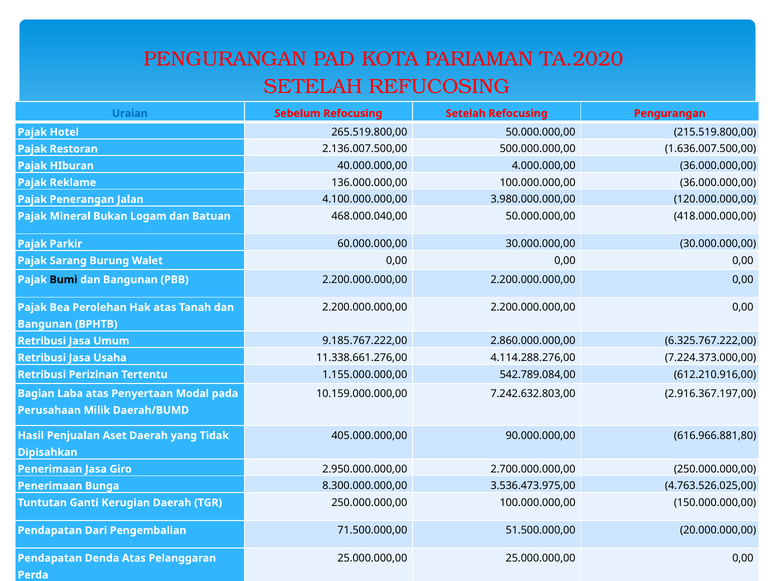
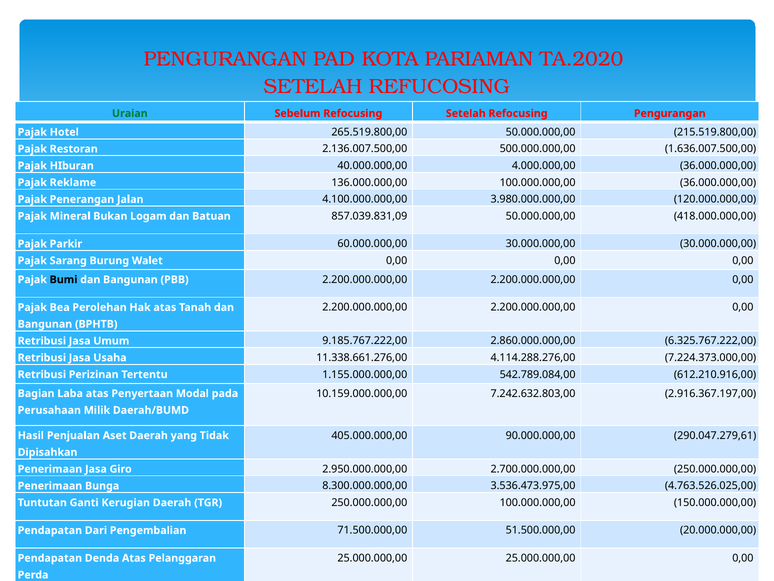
Uraian colour: blue -> green
468.000.040,00: 468.000.040,00 -> 857.039.831,09
616.966.881,80: 616.966.881,80 -> 290.047.279,61
